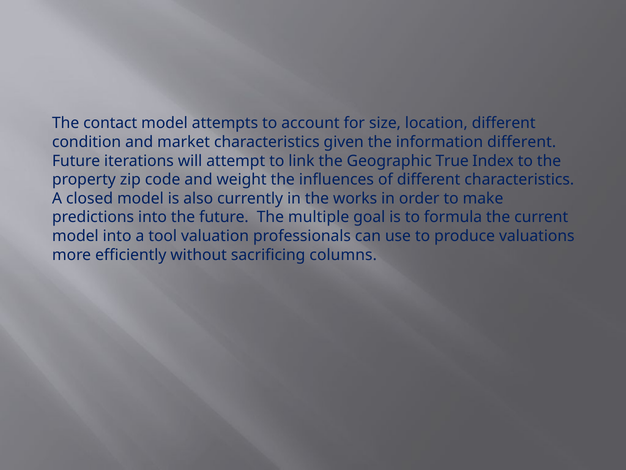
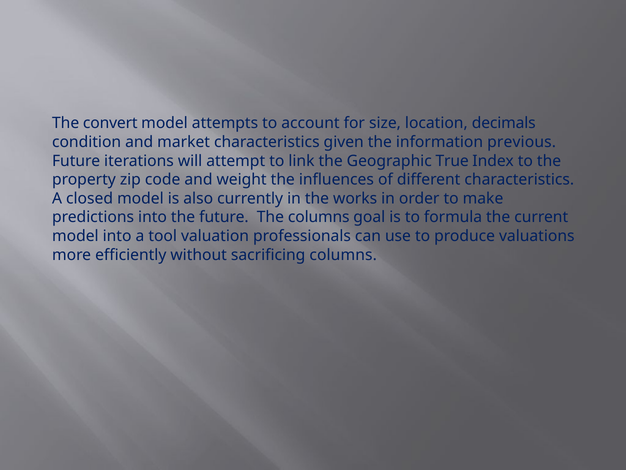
contact: contact -> convert
location different: different -> decimals
information different: different -> previous
The multiple: multiple -> columns
